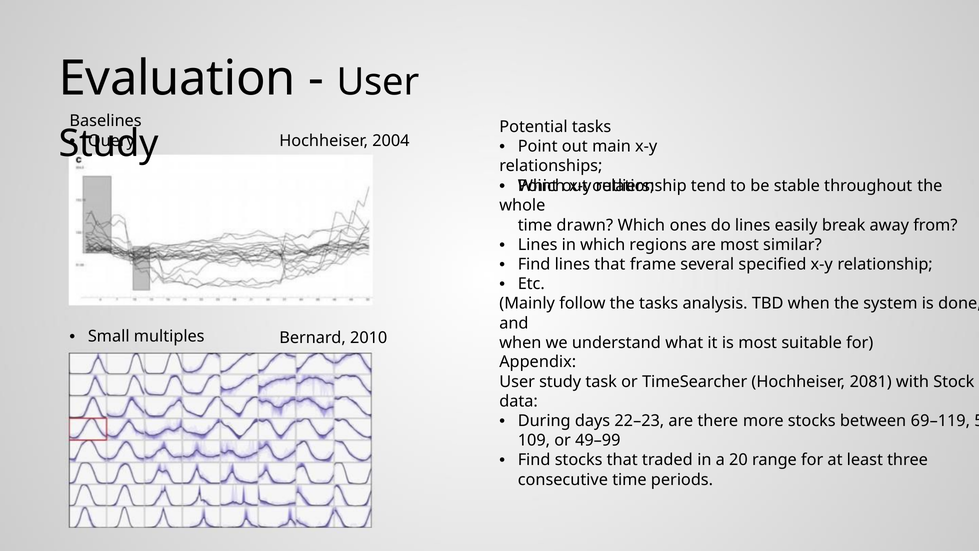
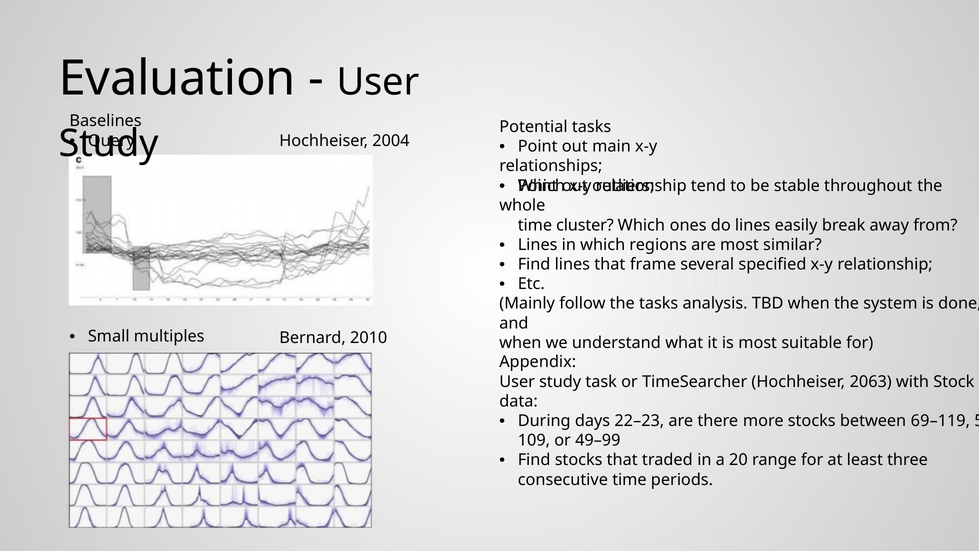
drawn: drawn -> cluster
2081: 2081 -> 2063
